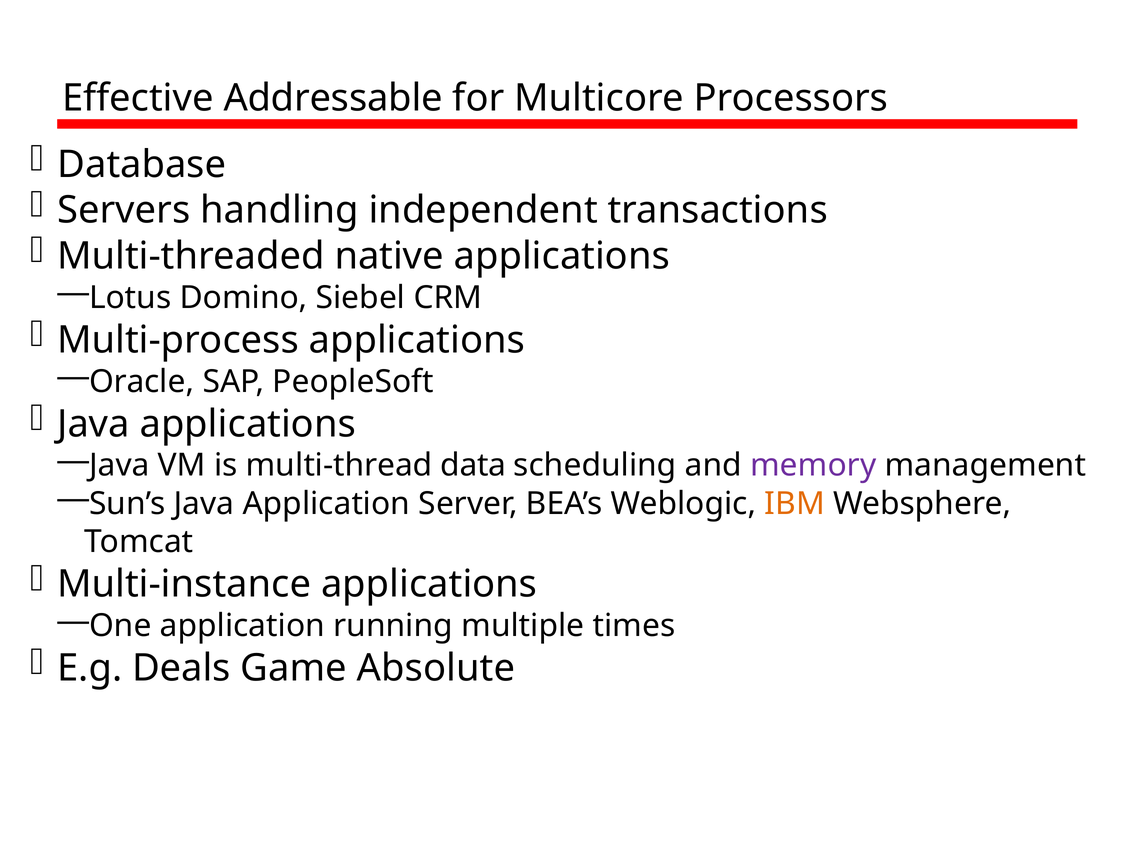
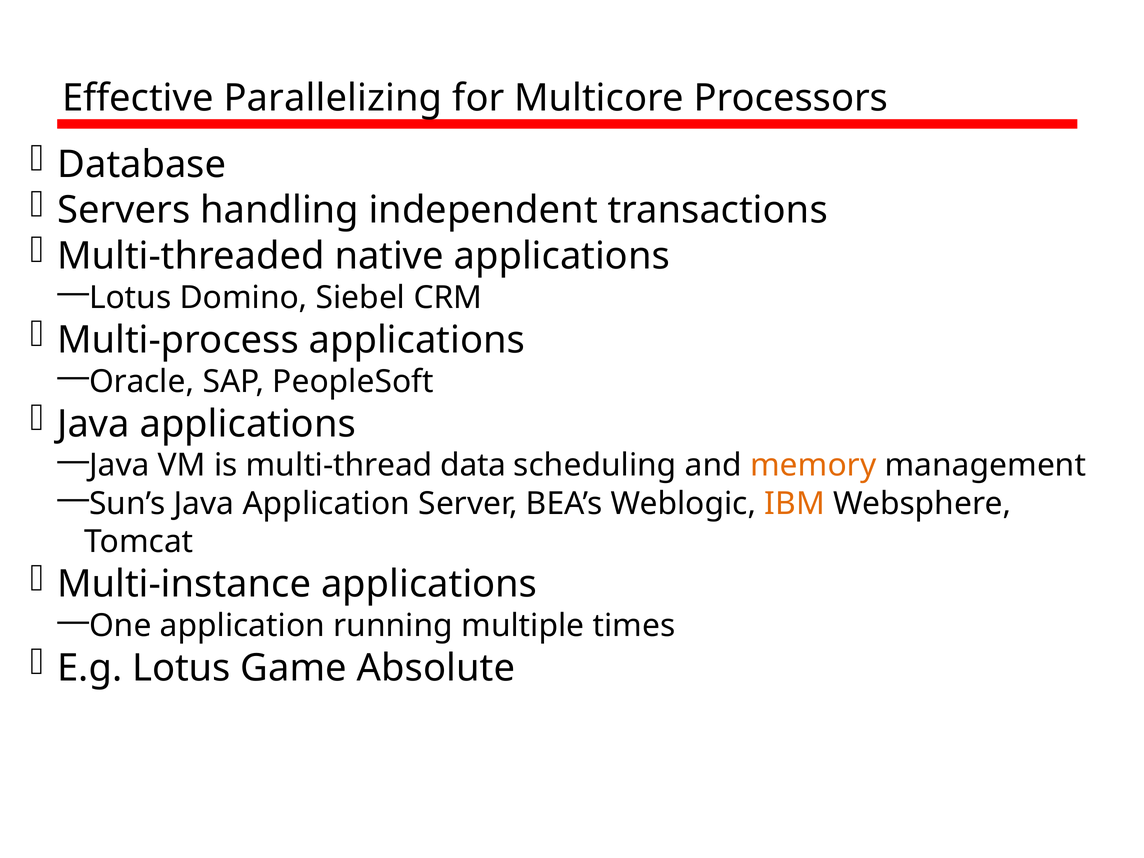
Addressable: Addressable -> Parallelizing
memory colour: purple -> orange
E.g Deals: Deals -> Lotus
